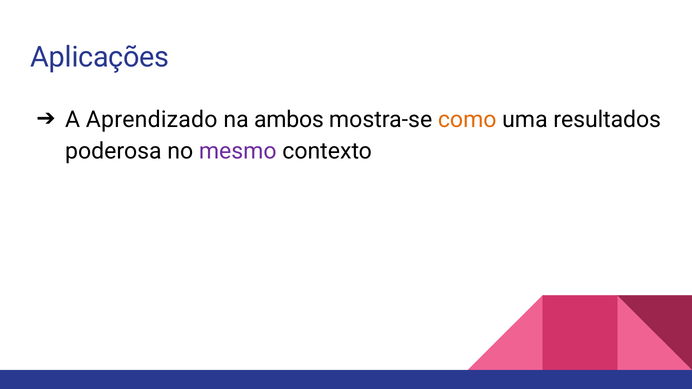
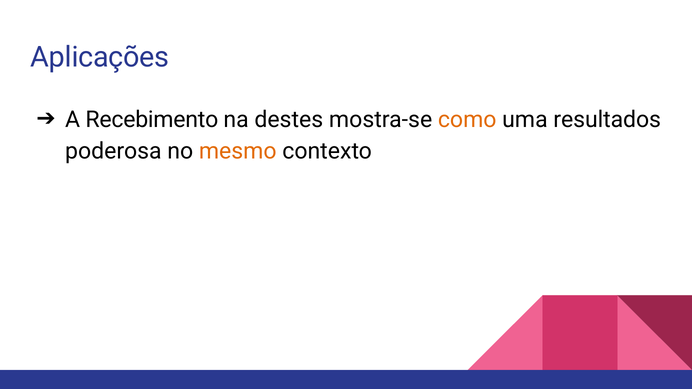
Aprendizado: Aprendizado -> Recebimento
ambos: ambos -> destes
mesmo colour: purple -> orange
